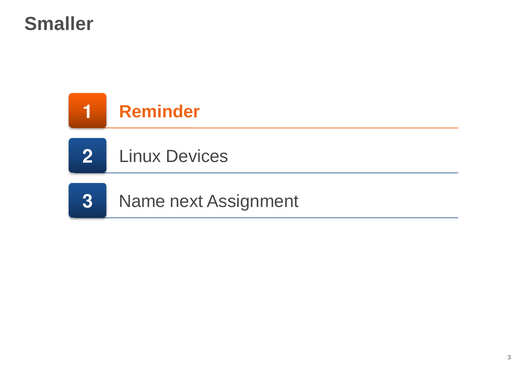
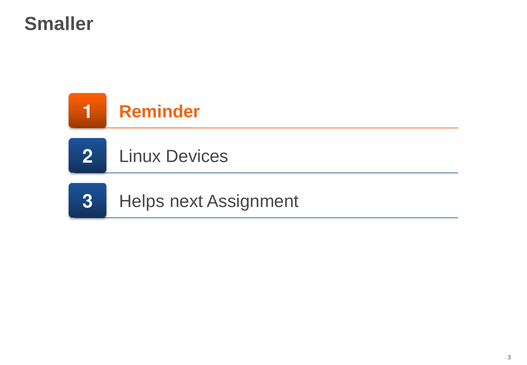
Name: Name -> Helps
